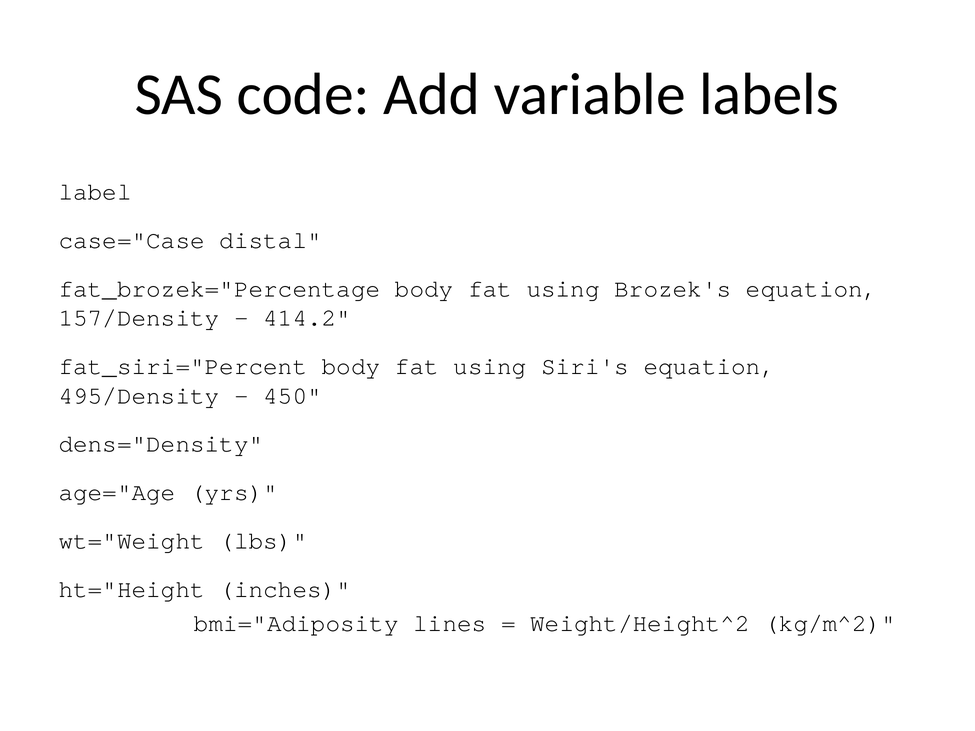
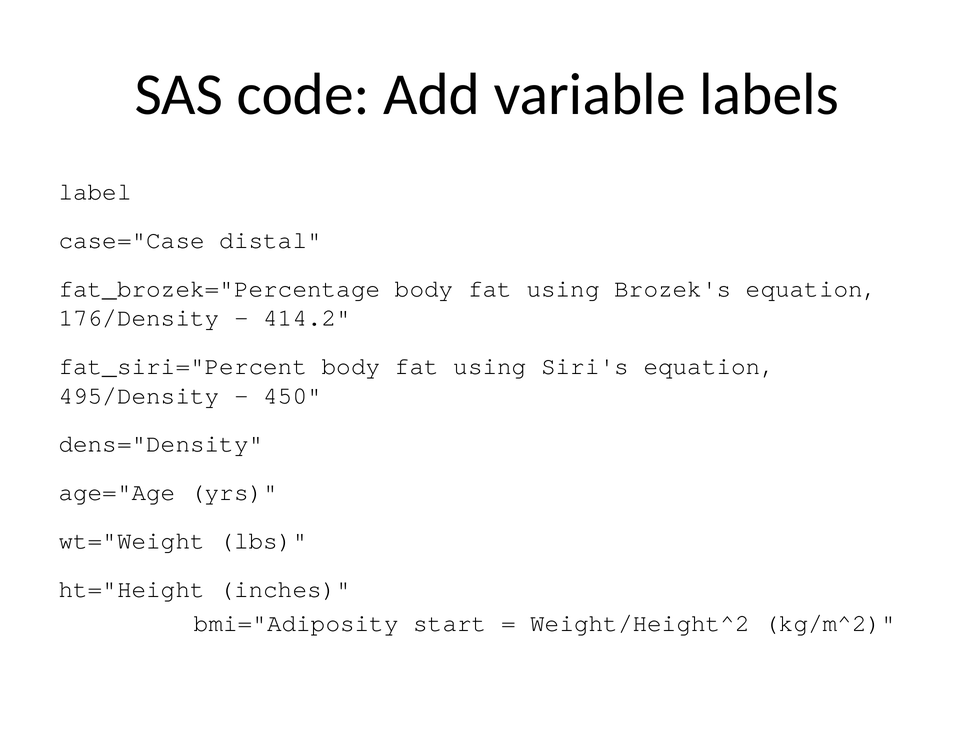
157/Density: 157/Density -> 176/Density
lines: lines -> start
